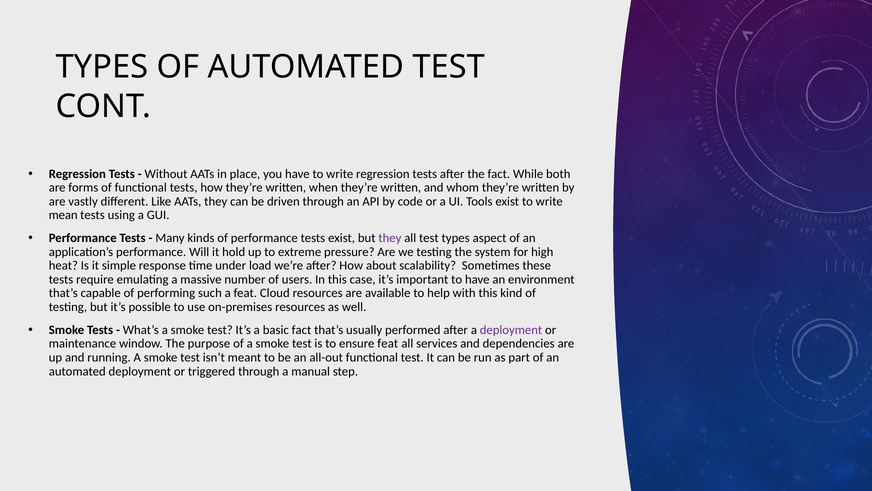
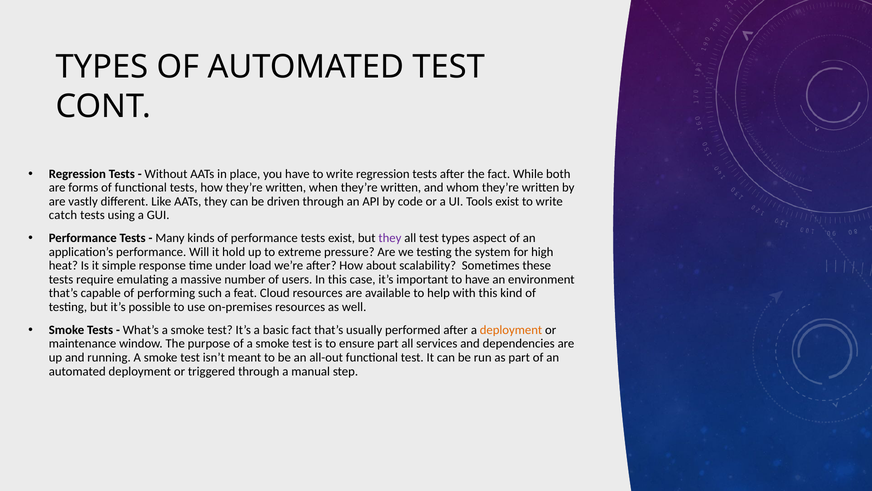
mean: mean -> catch
deployment at (511, 330) colour: purple -> orange
ensure feat: feat -> part
